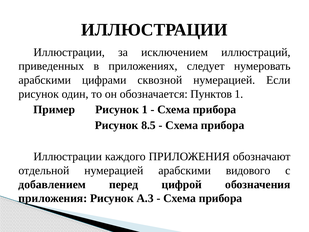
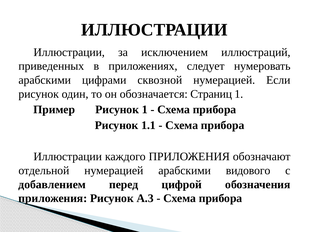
Пунктов: Пунктов -> Страниц
8.5: 8.5 -> 1.1
